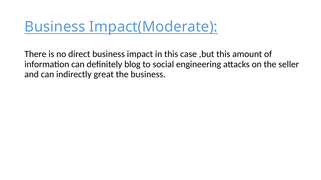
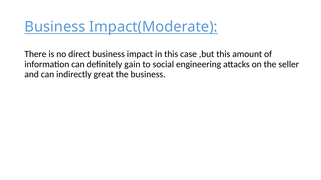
blog: blog -> gain
